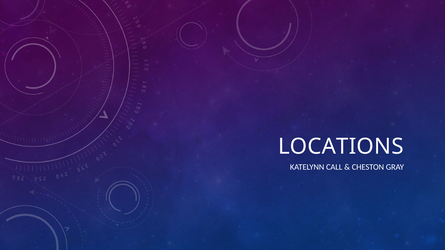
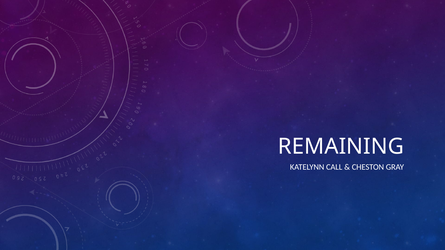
LOCATIONS: LOCATIONS -> REMAINING
